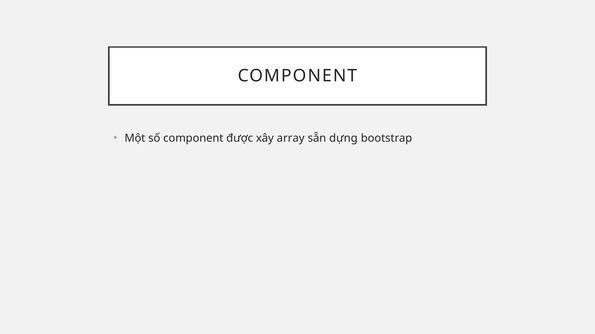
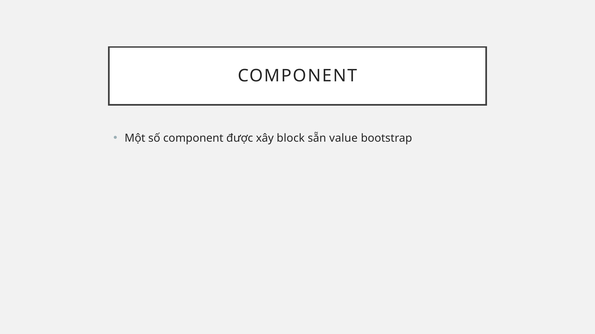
array: array -> block
dựng: dựng -> value
